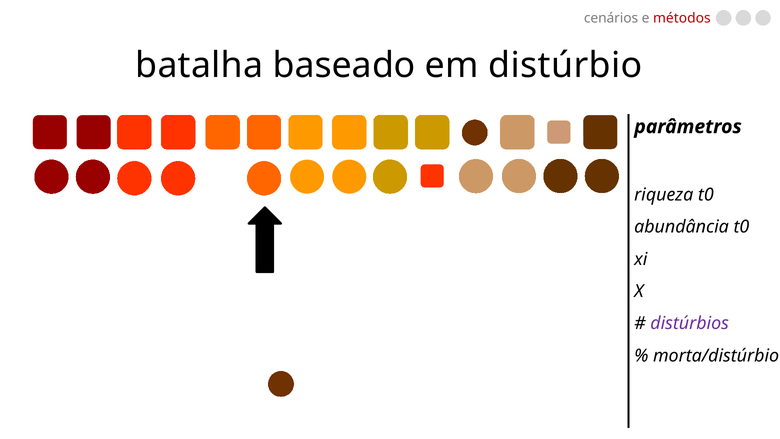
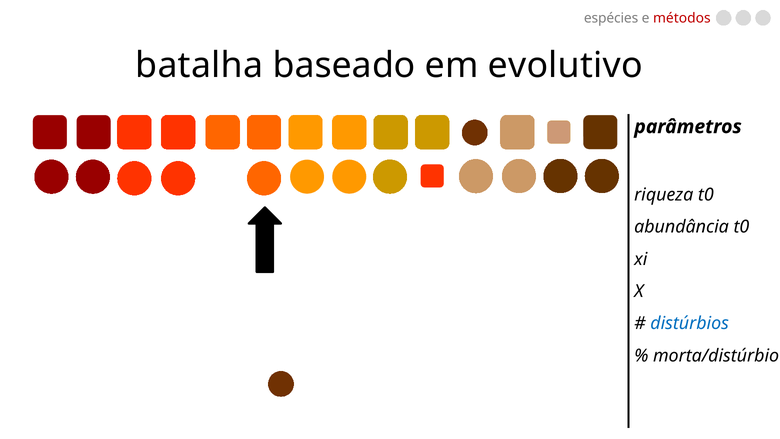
cenários: cenários -> espécies
distúrbio: distúrbio -> evolutivo
distúrbios colour: purple -> blue
